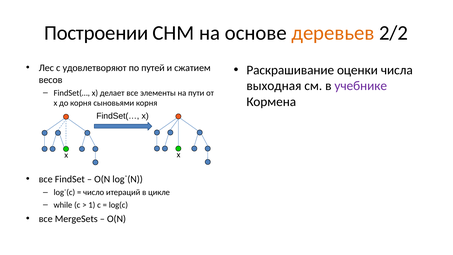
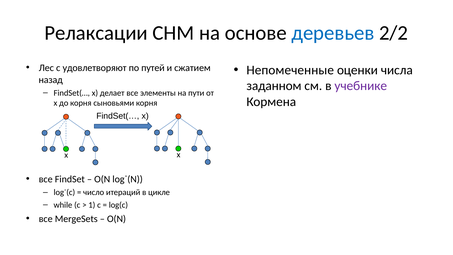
Построении: Построении -> Релаксации
деревьев colour: orange -> blue
Раскрашивание: Раскрашивание -> Непомеченные
весов: весов -> назад
выходная: выходная -> заданном
